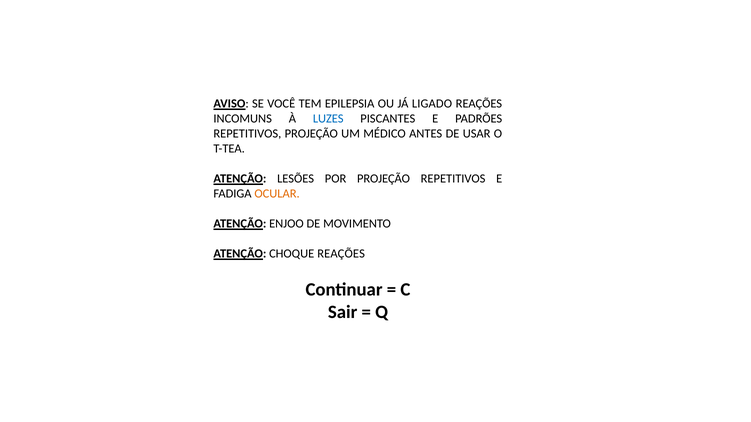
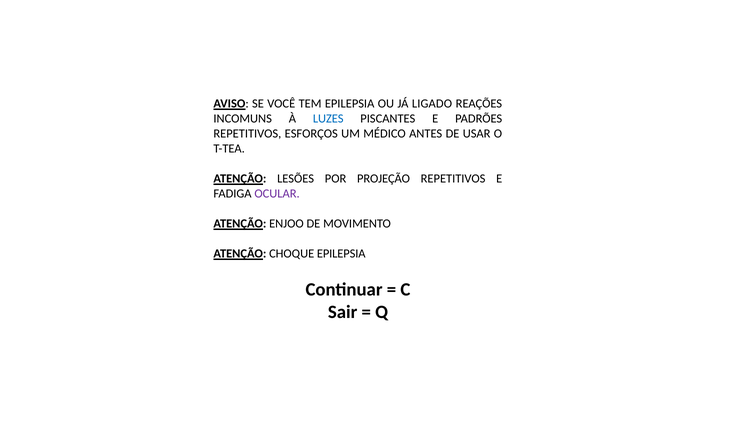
REPETITIVOS PROJEÇÃO: PROJEÇÃO -> ESFORÇOS
OCULAR colour: orange -> purple
CHOQUE REAÇÕES: REAÇÕES -> EPILEPSIA
